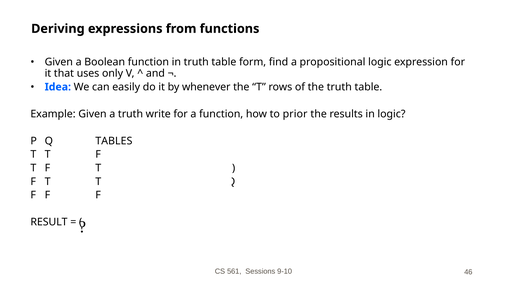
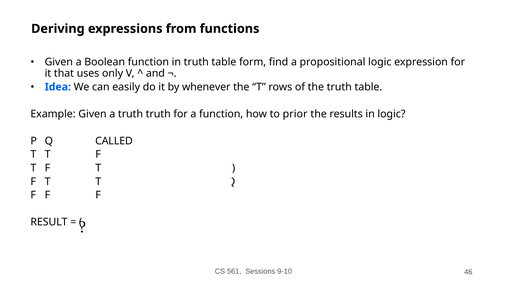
truth write: write -> truth
TABLES: TABLES -> CALLED
